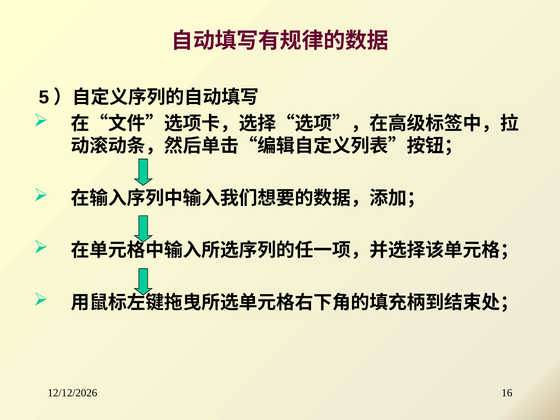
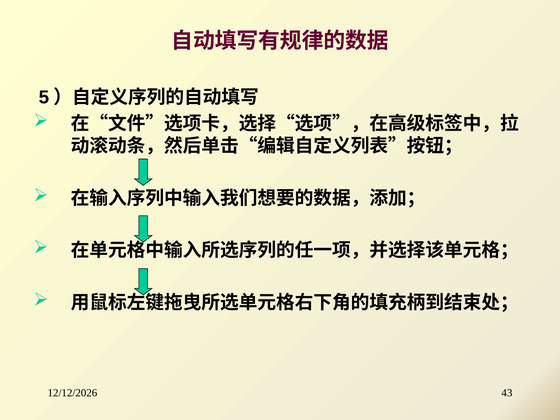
16: 16 -> 43
